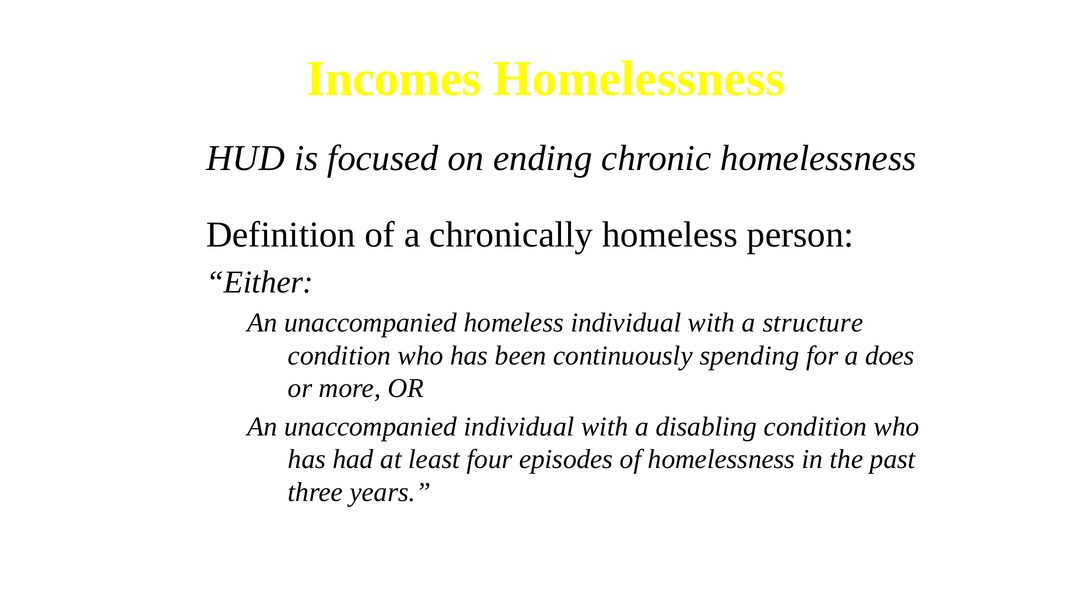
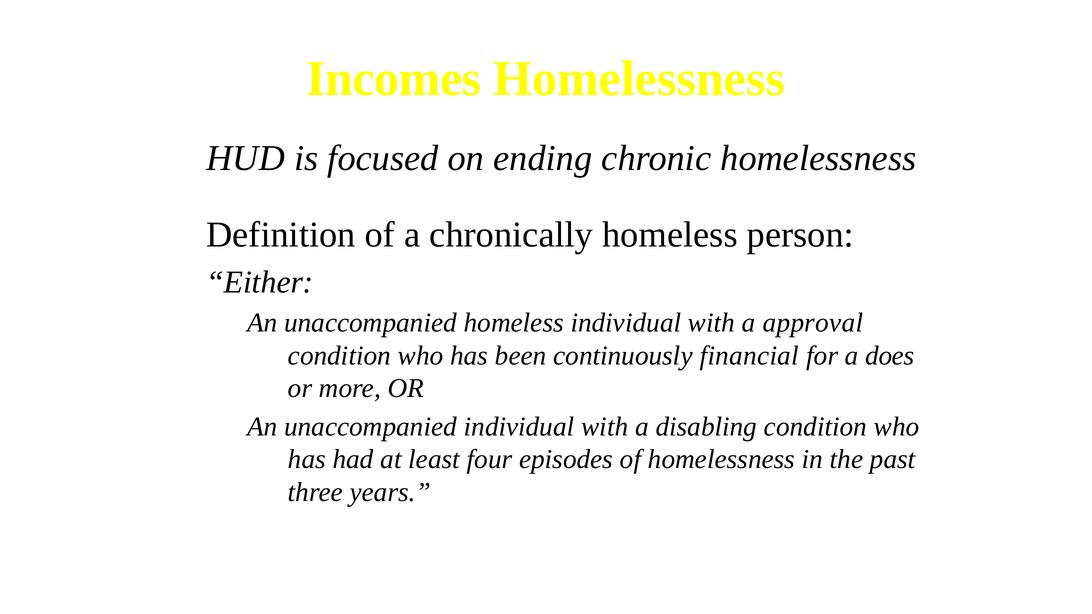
structure: structure -> approval
spending: spending -> financial
